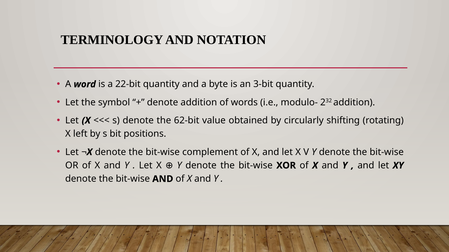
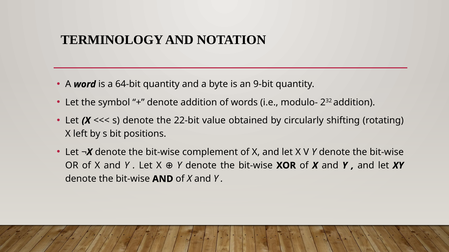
22-bit: 22-bit -> 64-bit
3-bit: 3-bit -> 9-bit
62-bit: 62-bit -> 22-bit
